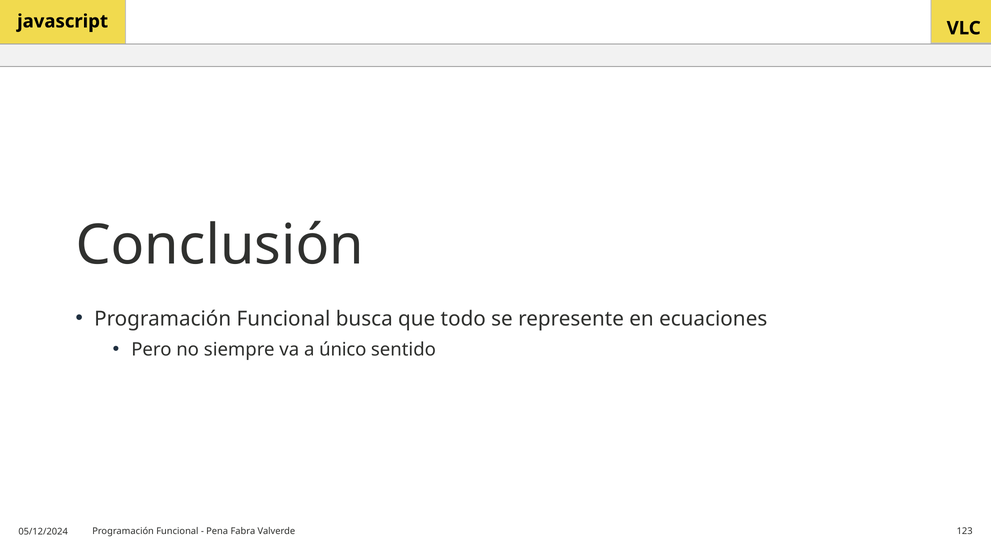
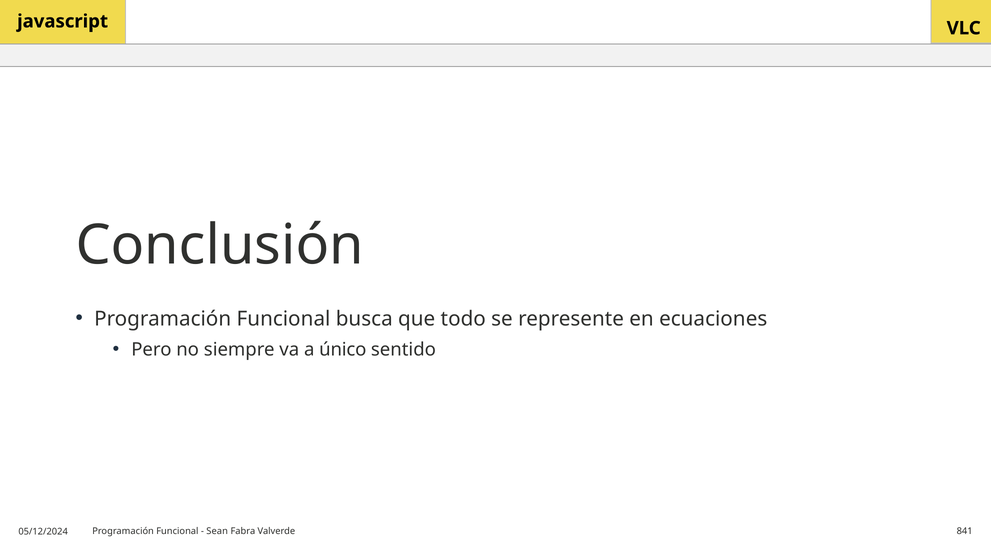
Pena: Pena -> Sean
123: 123 -> 841
